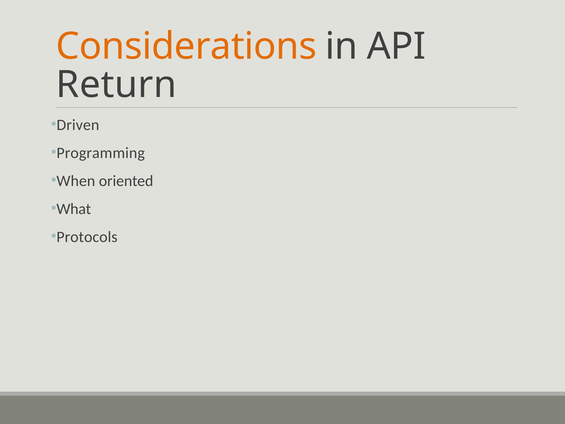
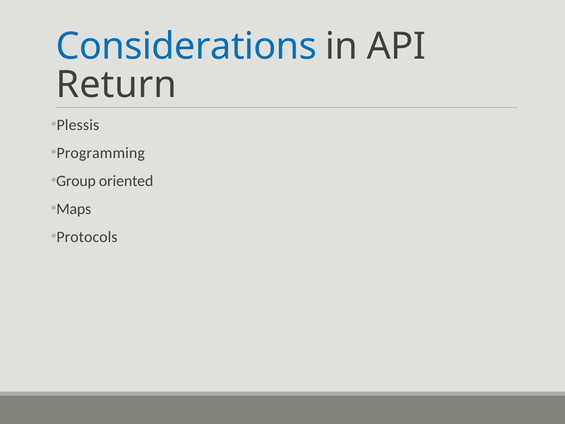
Considerations colour: orange -> blue
Driven: Driven -> Plessis
When: When -> Group
What: What -> Maps
